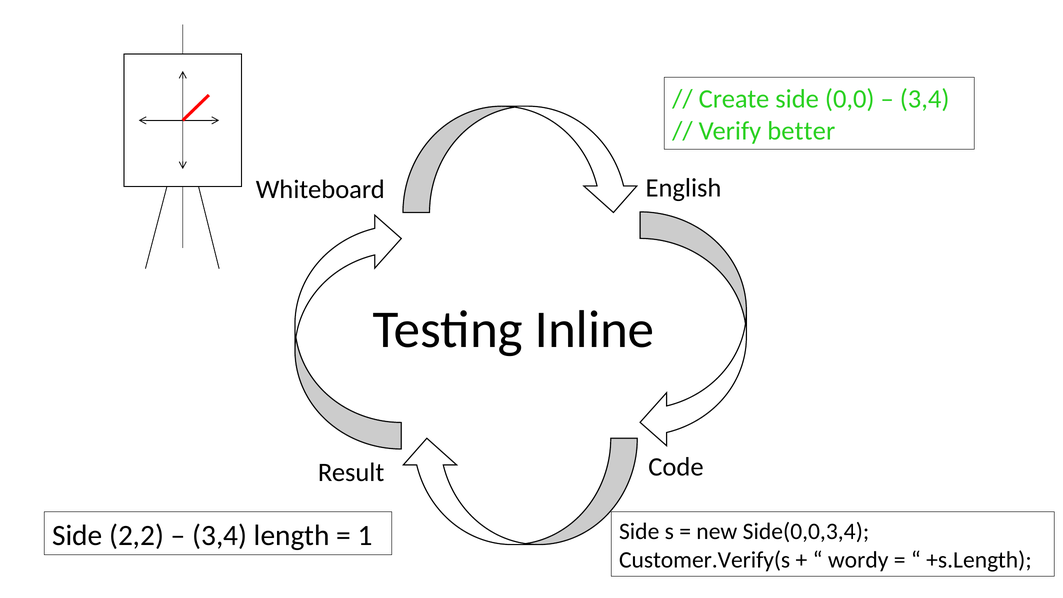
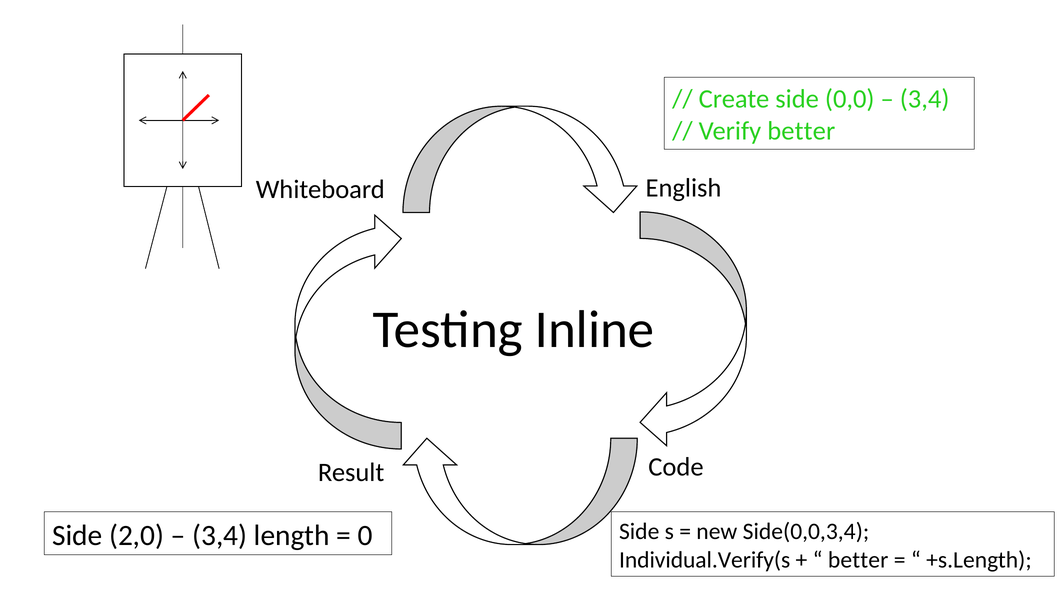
2,2: 2,2 -> 2,0
1: 1 -> 0
Customer.Verify(s: Customer.Verify(s -> Individual.Verify(s
wordy at (858, 560): wordy -> better
